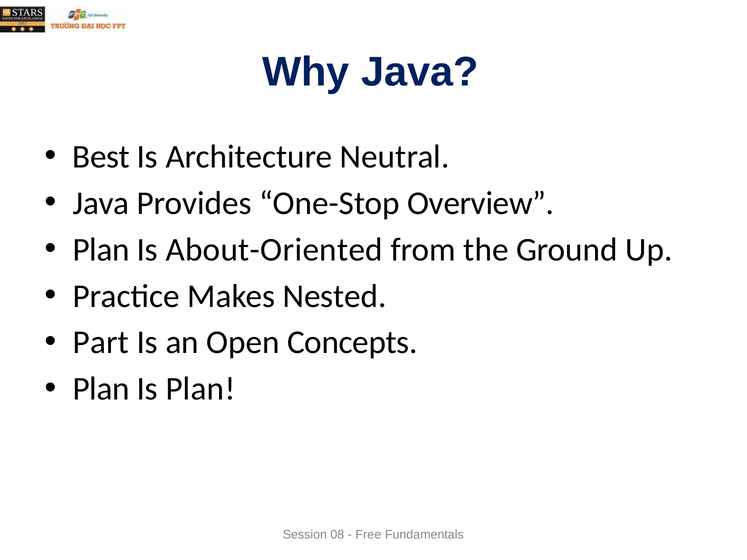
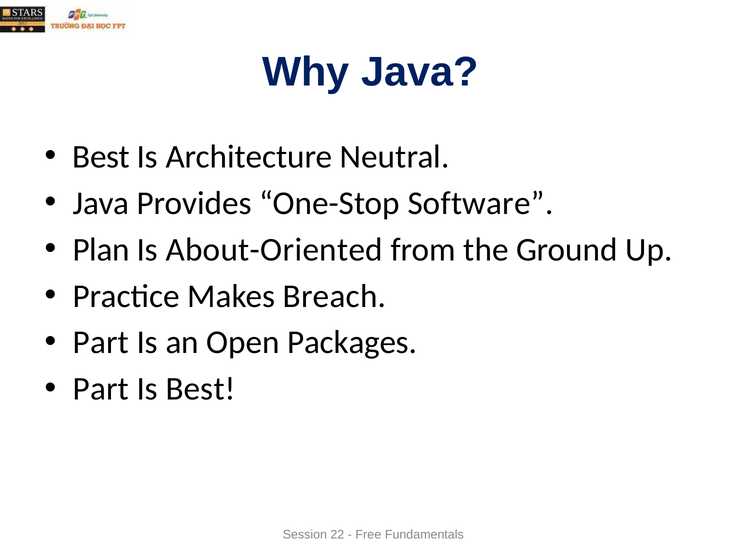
Overview: Overview -> Software
Nested: Nested -> Breach
Concepts: Concepts -> Packages
Plan at (101, 389): Plan -> Part
Is Plan: Plan -> Best
08: 08 -> 22
